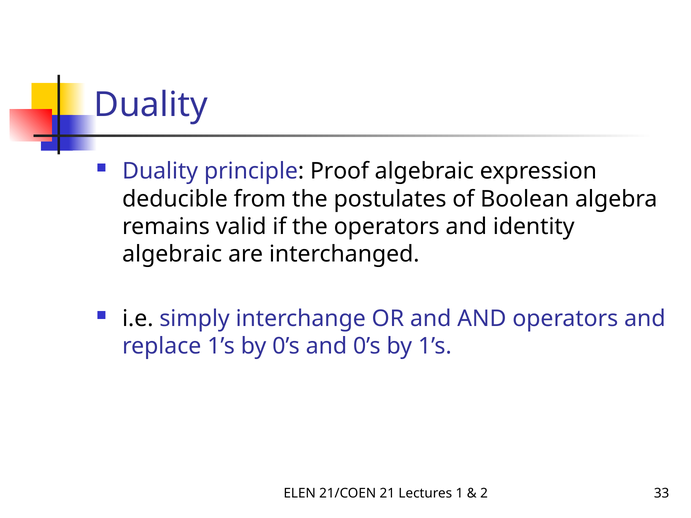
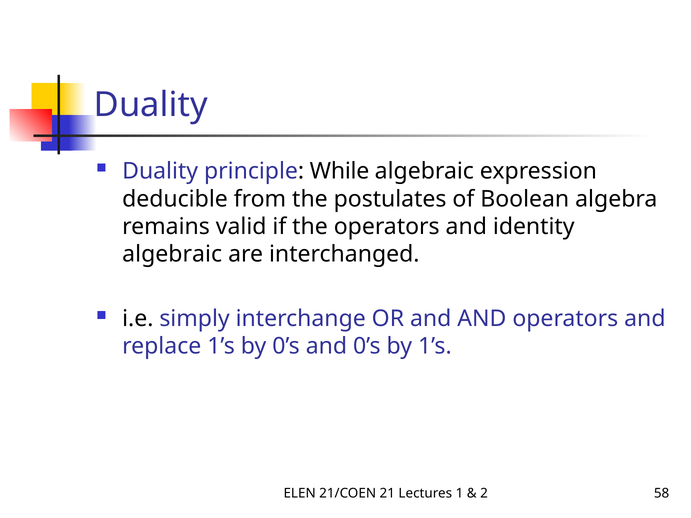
Proof: Proof -> While
33: 33 -> 58
